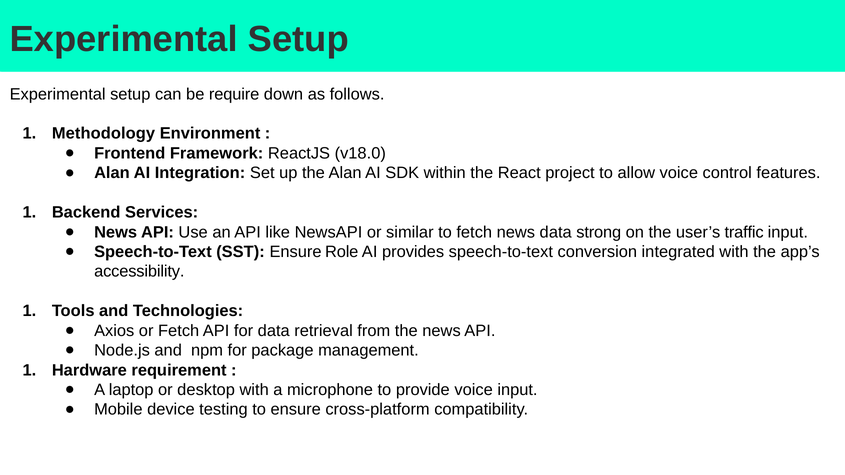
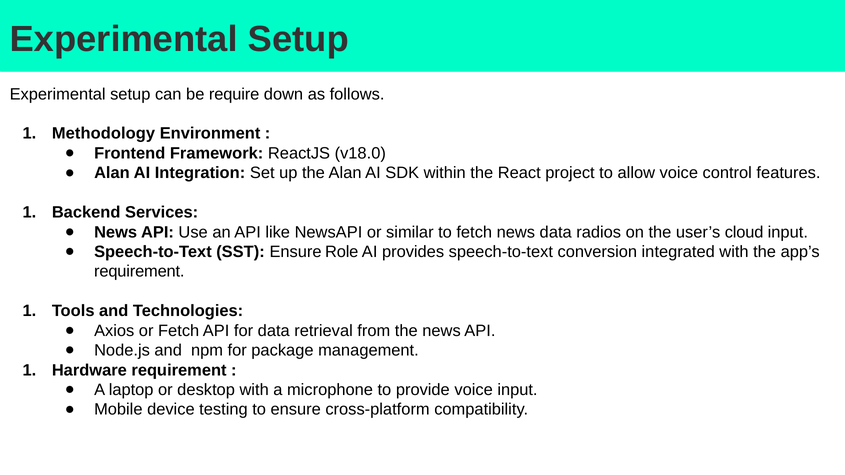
strong: strong -> radios
user’s traffic: traffic -> cloud
accessibility at (139, 272): accessibility -> requirement
